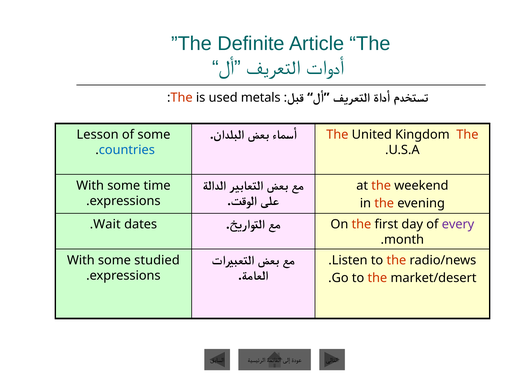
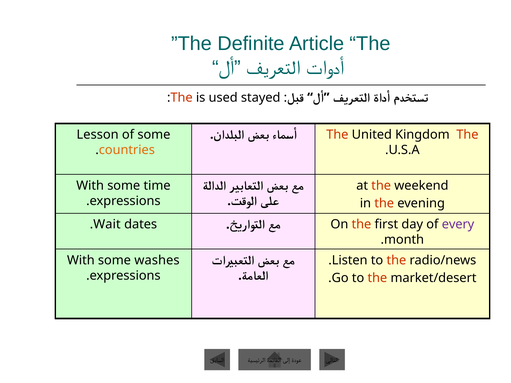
metals: metals -> stayed
countries colour: blue -> orange
studied: studied -> washes
